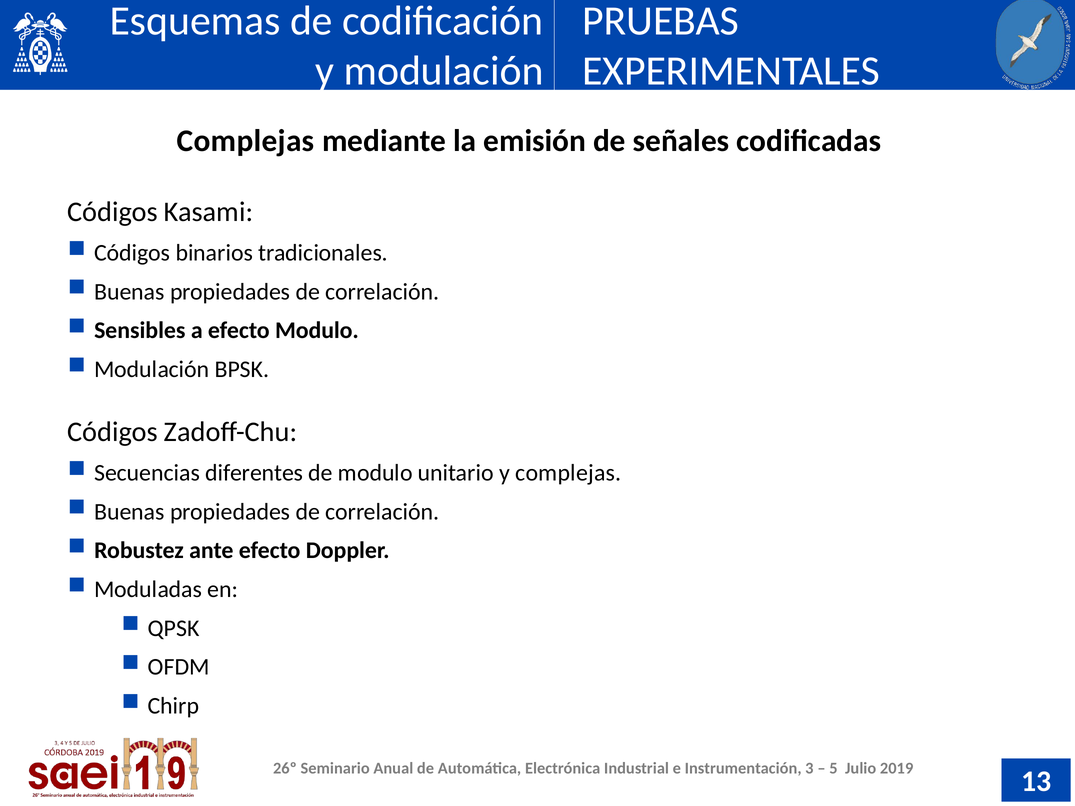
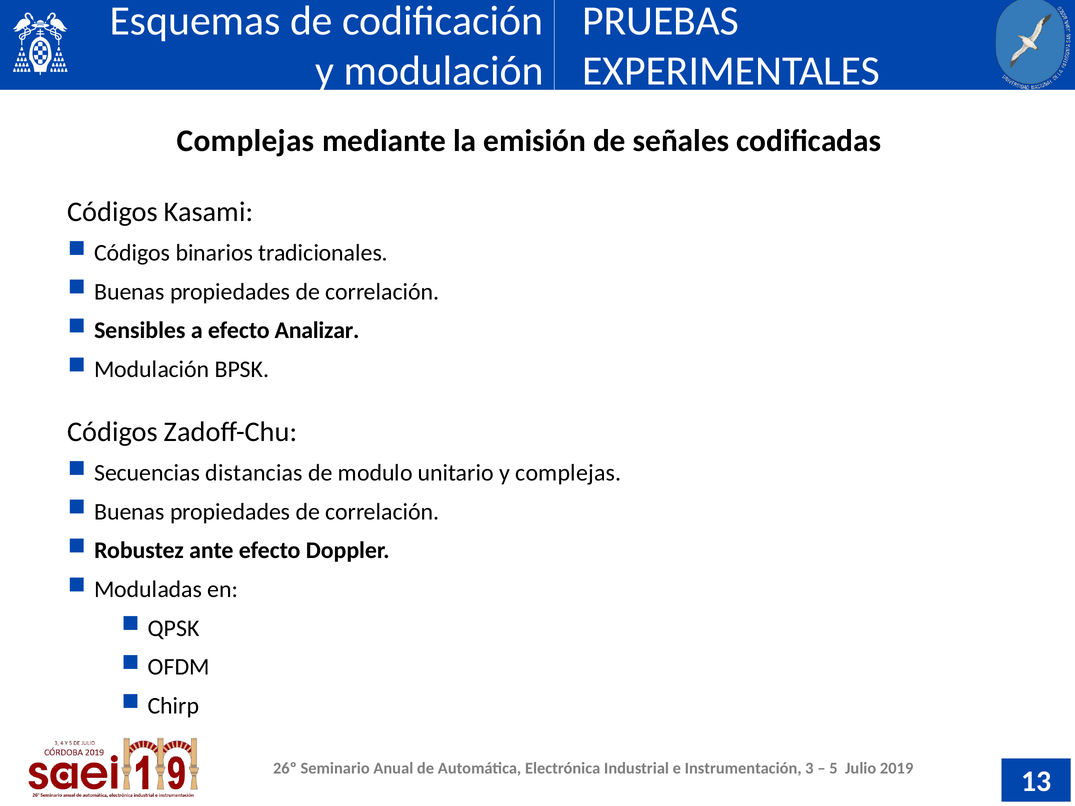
efecto Modulo: Modulo -> Analizar
diferentes: diferentes -> distancias
